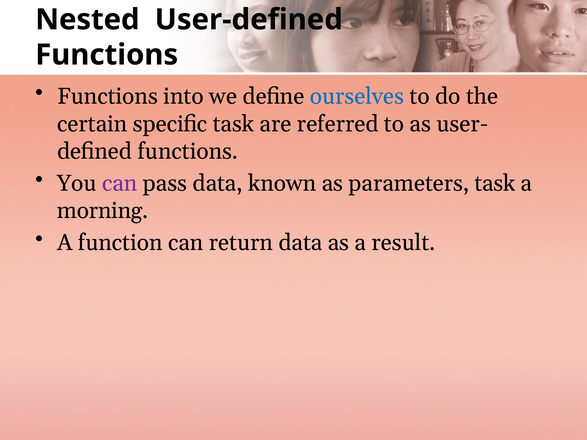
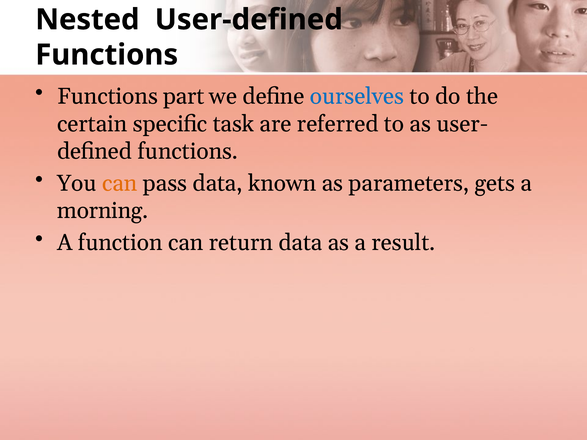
into: into -> part
can at (120, 183) colour: purple -> orange
parameters task: task -> gets
